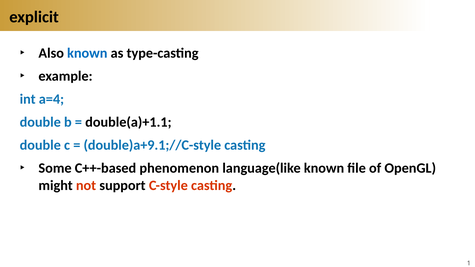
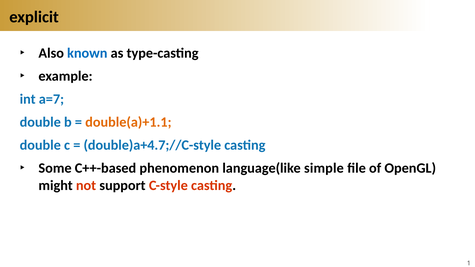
a=4: a=4 -> a=7
double(a)+1.1 colour: black -> orange
double)a+9.1;//C-style: double)a+9.1;//C-style -> double)a+4.7;//C-style
language(like known: known -> simple
